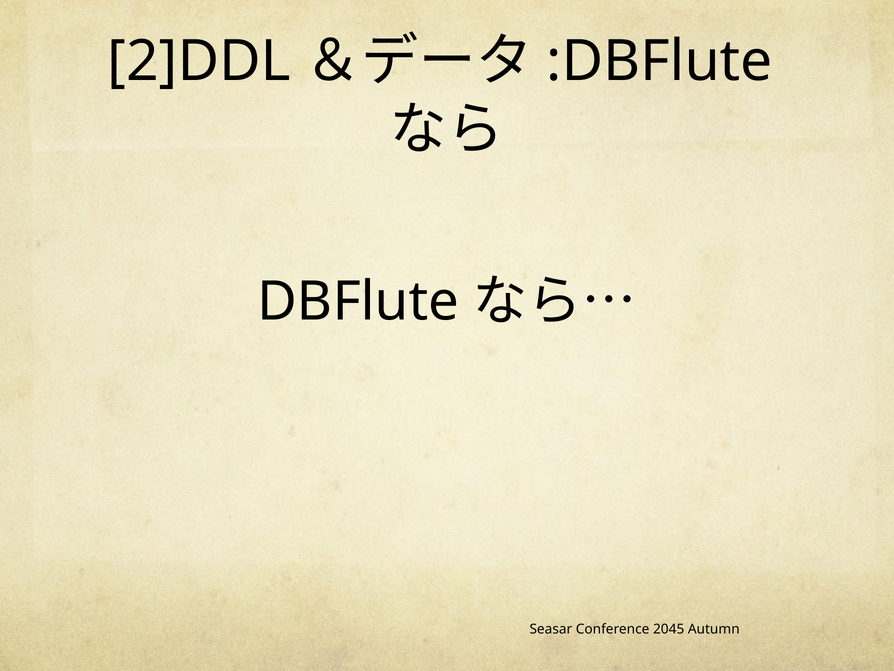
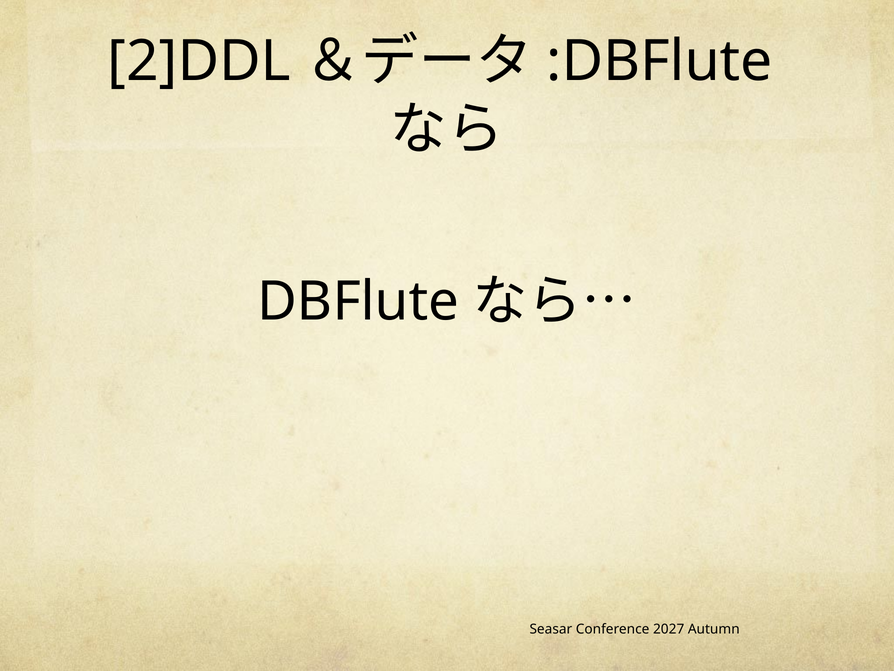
2045: 2045 -> 2027
